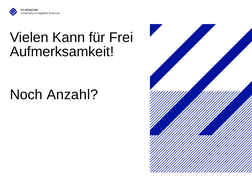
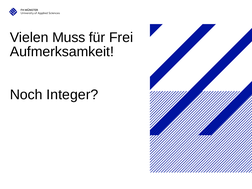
Kann: Kann -> Muss
Anzahl: Anzahl -> Integer
